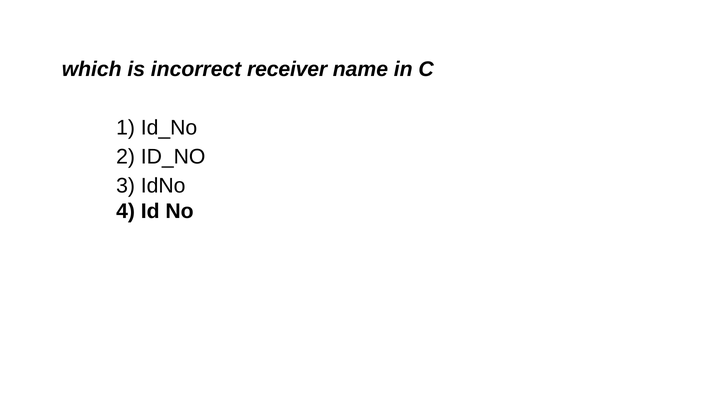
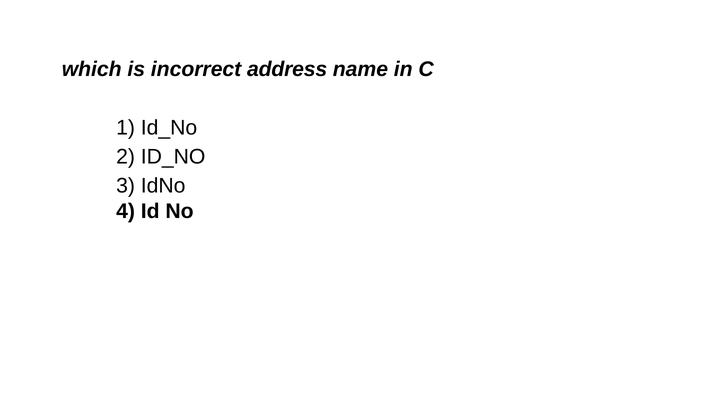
receiver: receiver -> address
